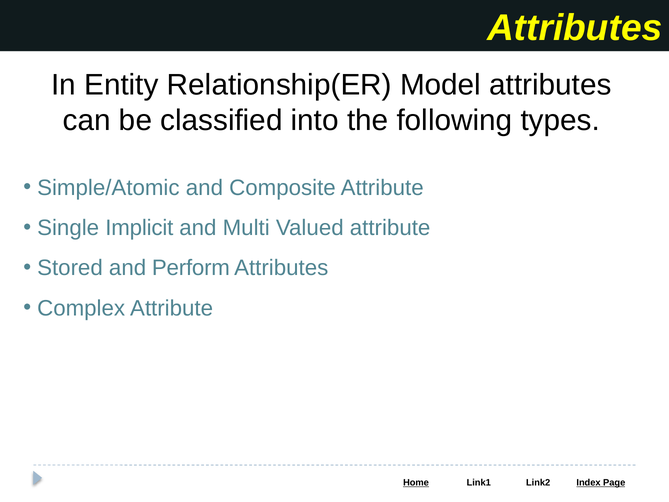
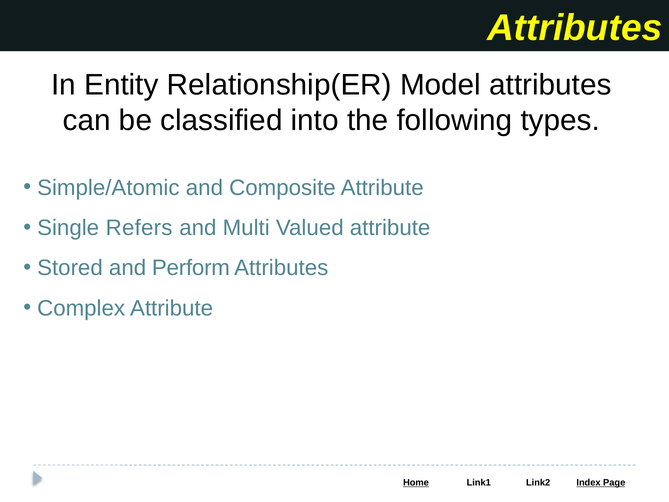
Implicit: Implicit -> Refers
